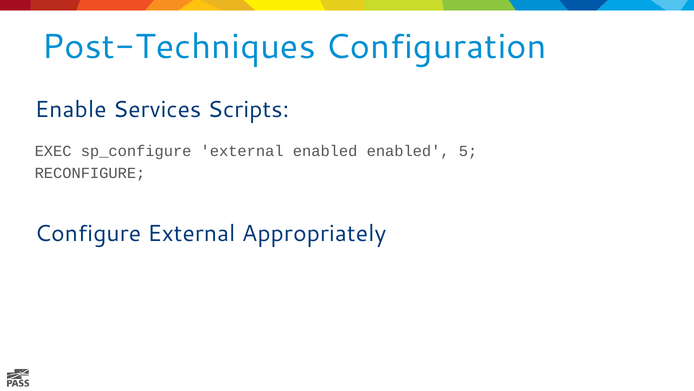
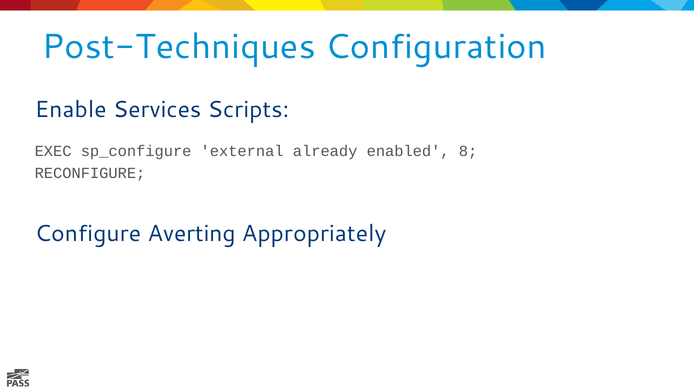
external enabled: enabled -> already
5: 5 -> 8
Configure External: External -> Averting
